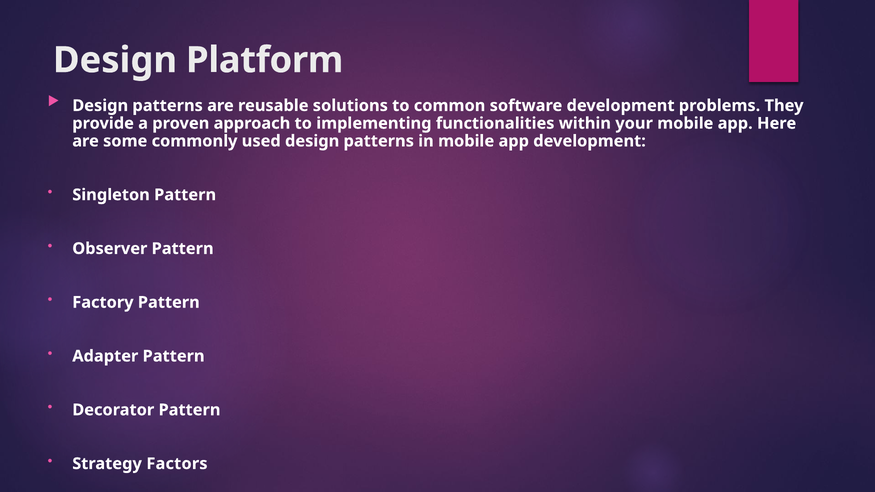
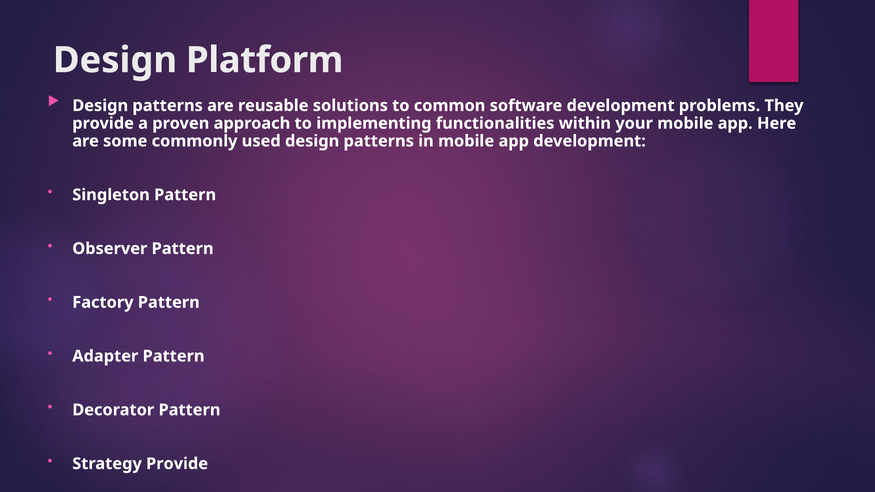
Strategy Factors: Factors -> Provide
